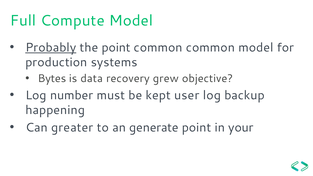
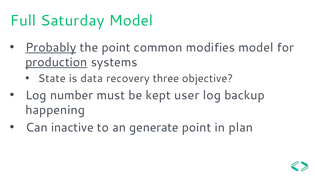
Compute: Compute -> Saturday
common common: common -> modifies
production underline: none -> present
Bytes: Bytes -> State
grew: grew -> three
greater: greater -> inactive
your: your -> plan
